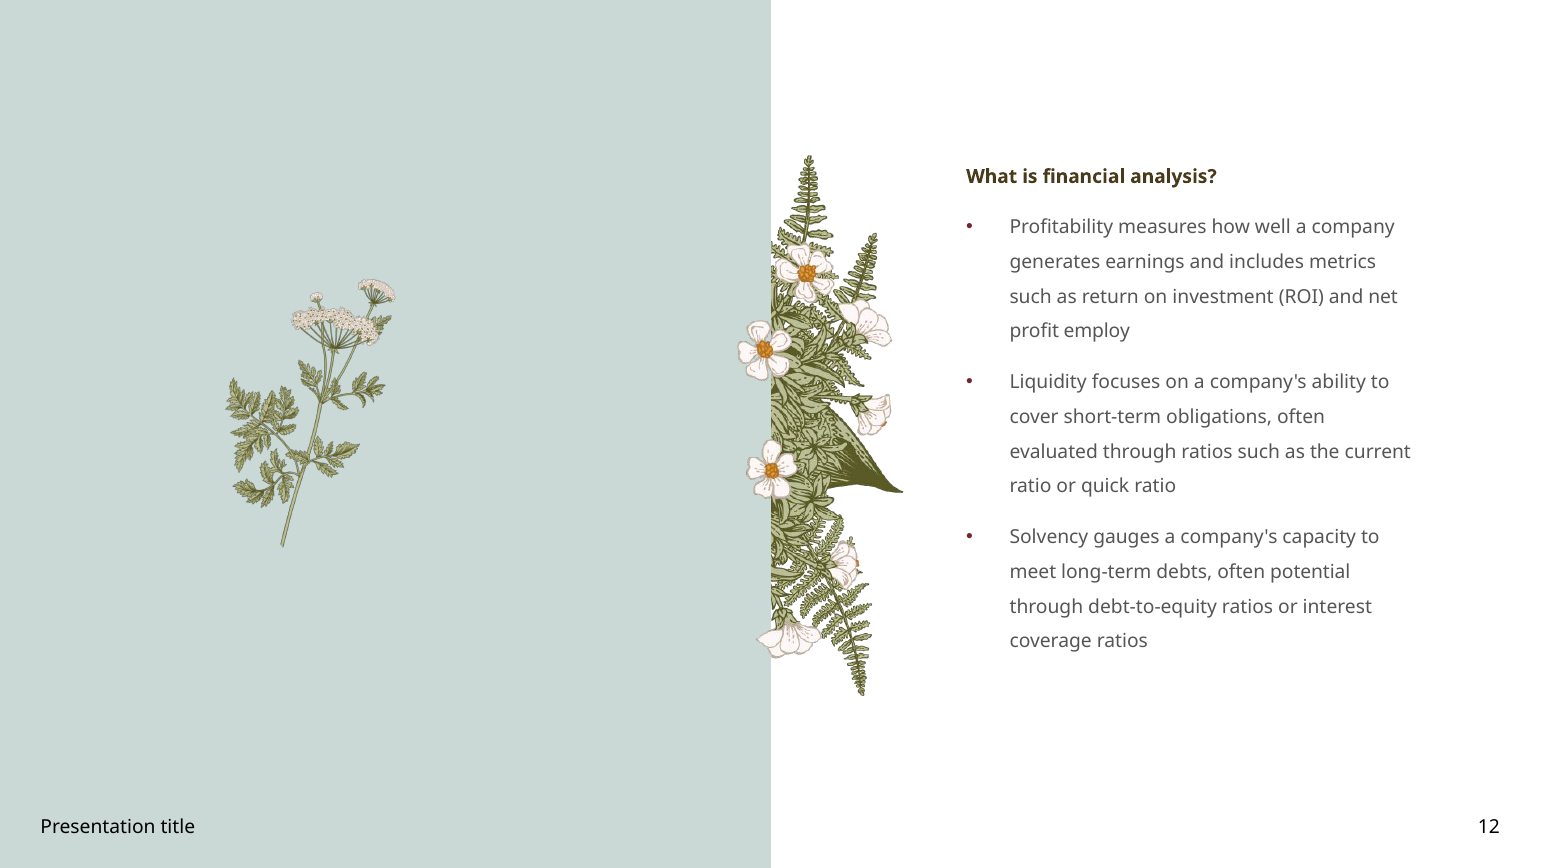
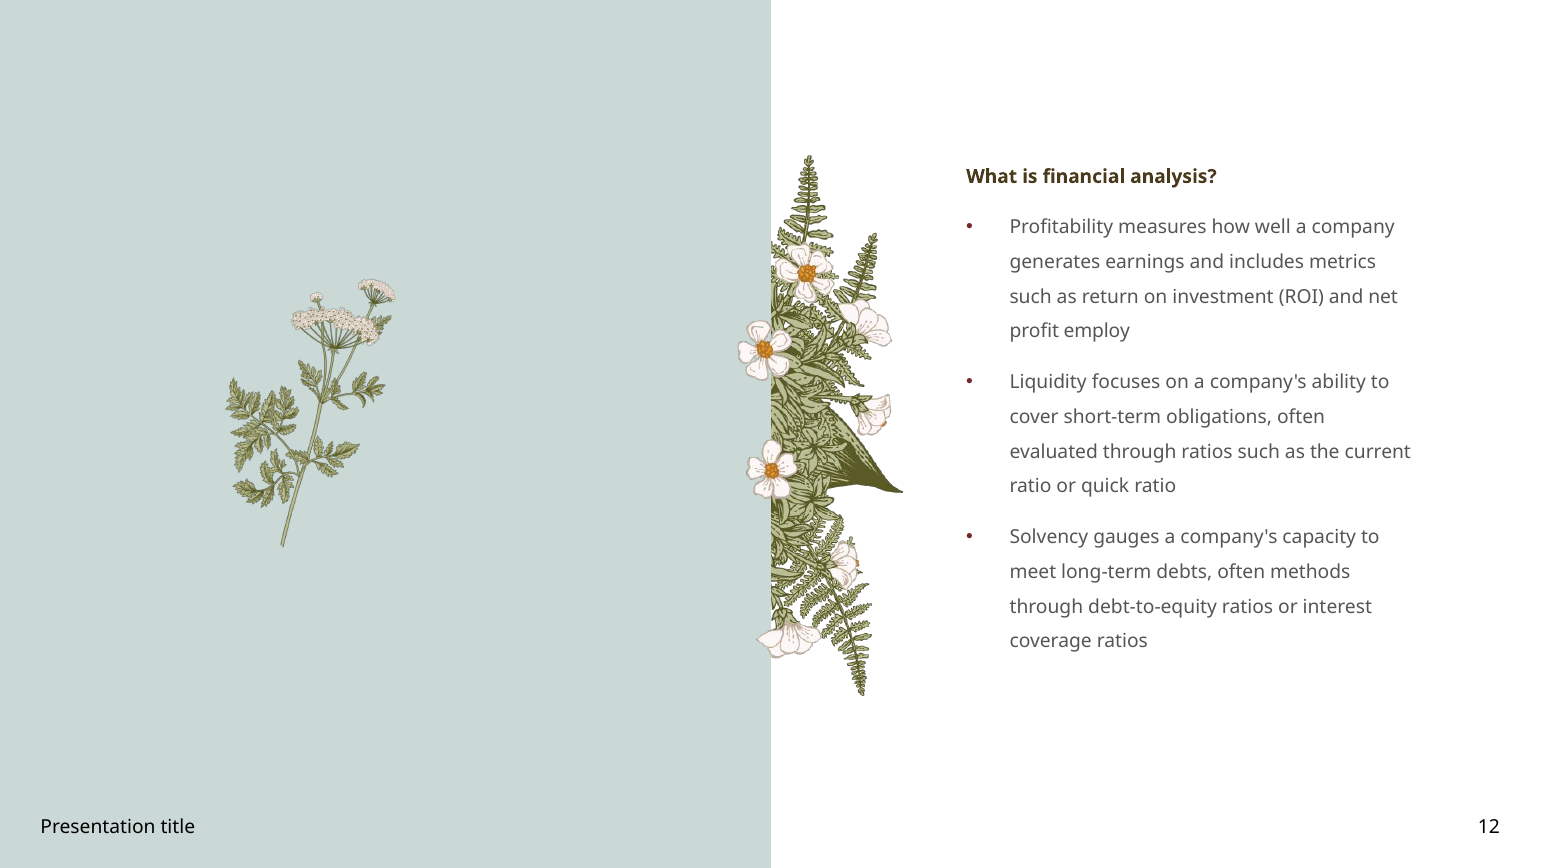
potential: potential -> methods
